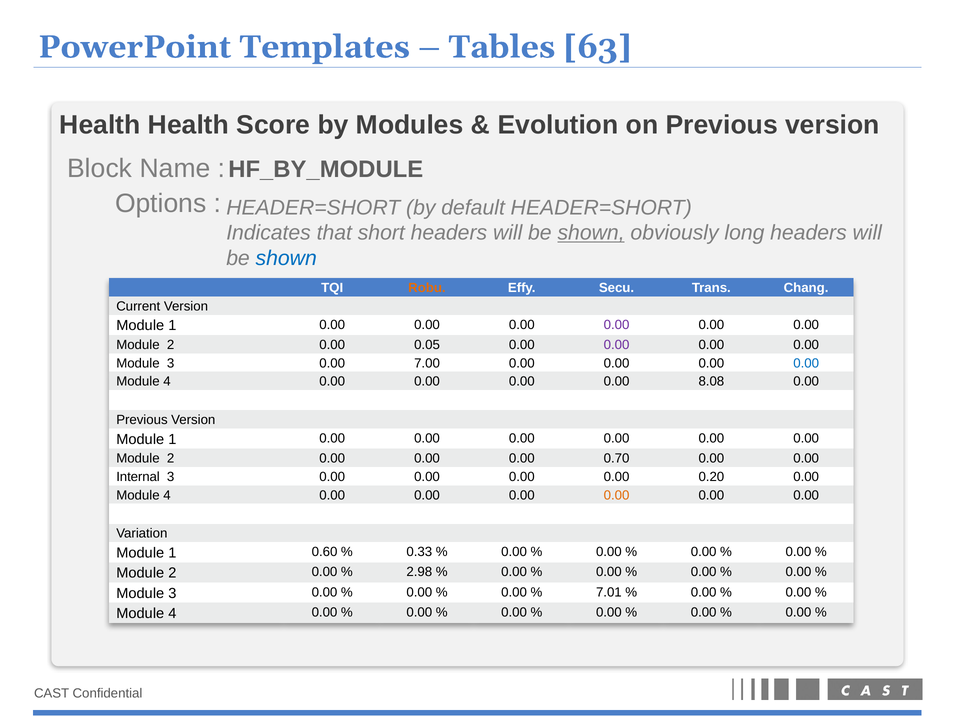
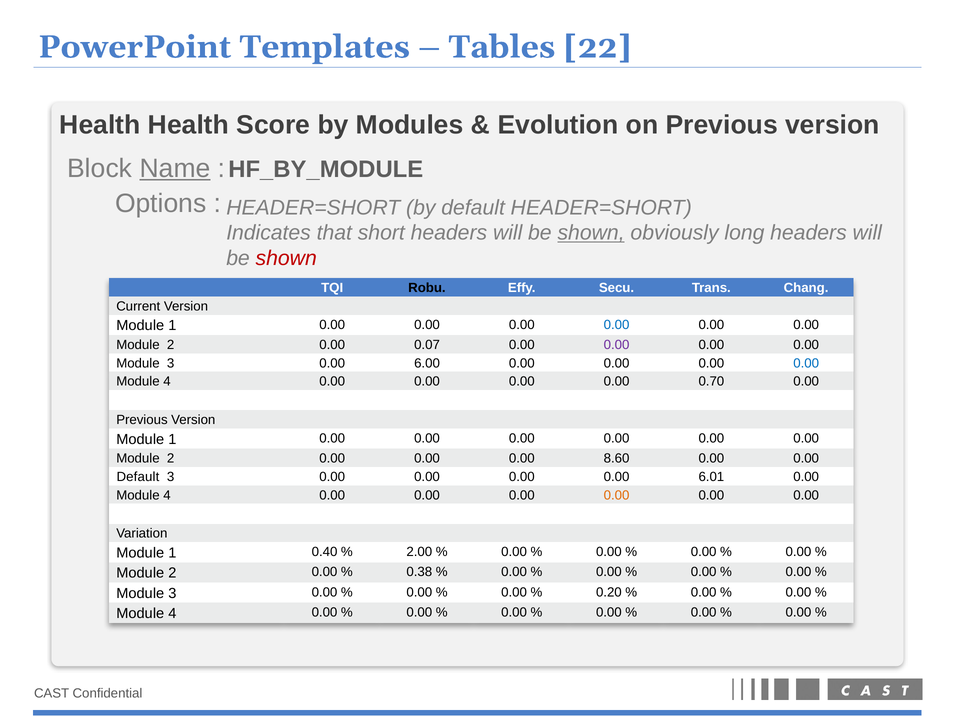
63: 63 -> 22
Name underline: none -> present
shown at (286, 259) colour: blue -> red
Robu colour: orange -> black
0.00 at (617, 325) colour: purple -> blue
0.05: 0.05 -> 0.07
7.00: 7.00 -> 6.00
8.08: 8.08 -> 0.70
0.70: 0.70 -> 8.60
Internal at (138, 477): Internal -> Default
0.20: 0.20 -> 6.01
0.60: 0.60 -> 0.40
0.33: 0.33 -> 2.00
2.98: 2.98 -> 0.38
7.01: 7.01 -> 0.20
